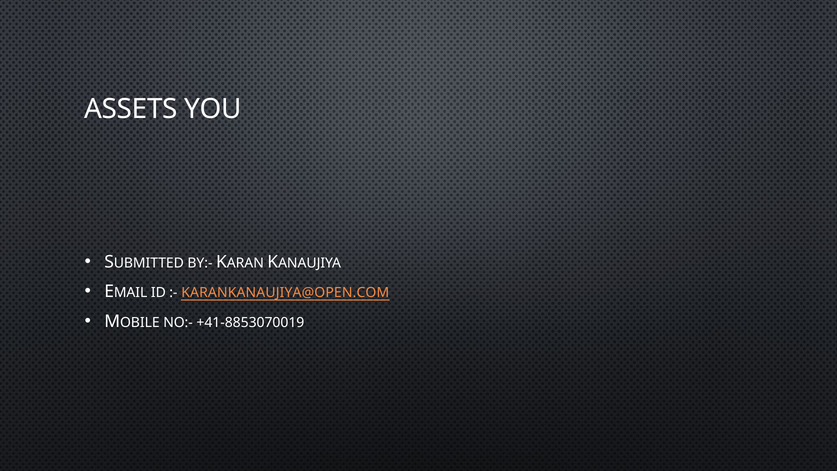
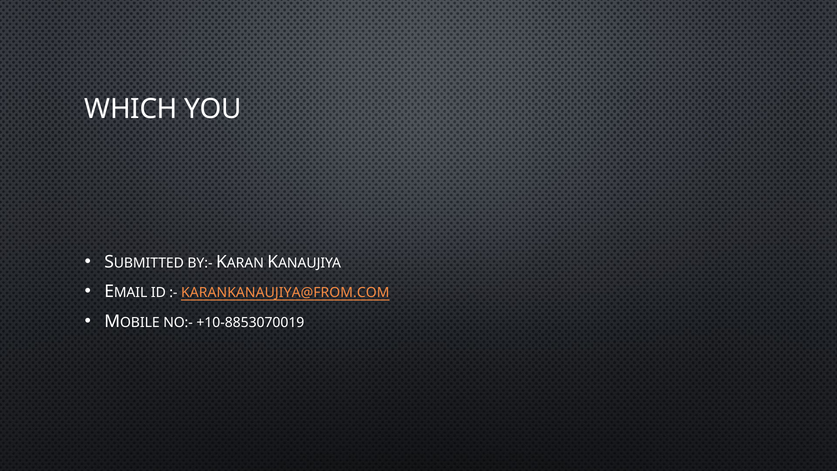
ASSETS: ASSETS -> WHICH
KARANKANAUJIYA@OPEN.COM: KARANKANAUJIYA@OPEN.COM -> KARANKANAUJIYA@FROM.COM
+41-8853070019: +41-8853070019 -> +10-8853070019
